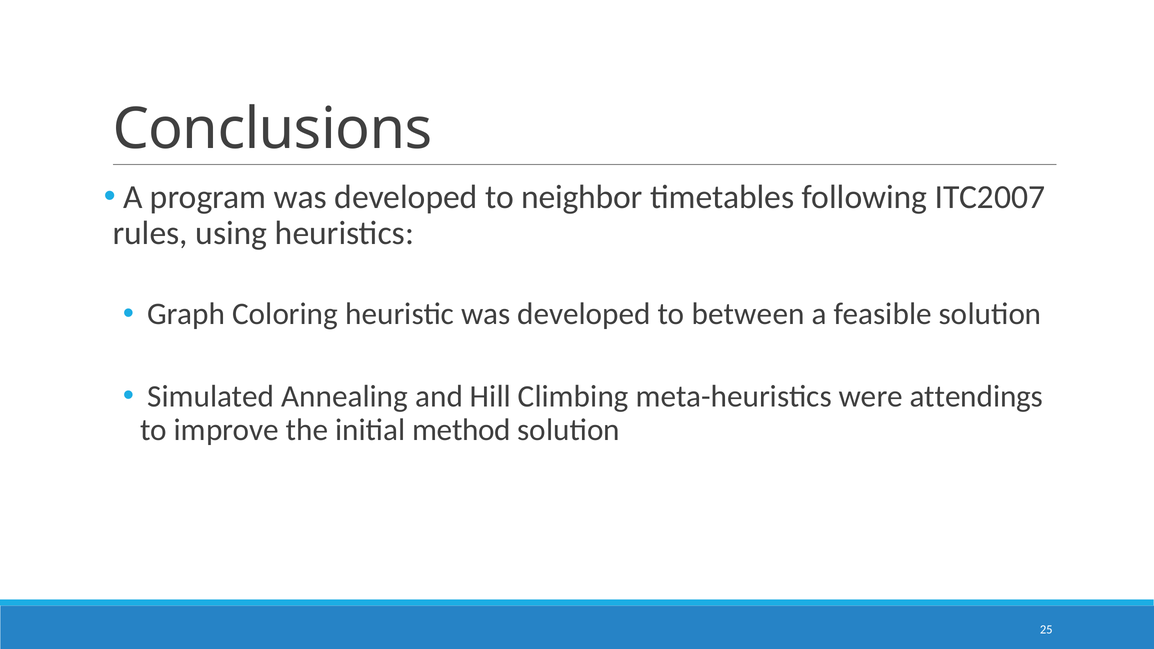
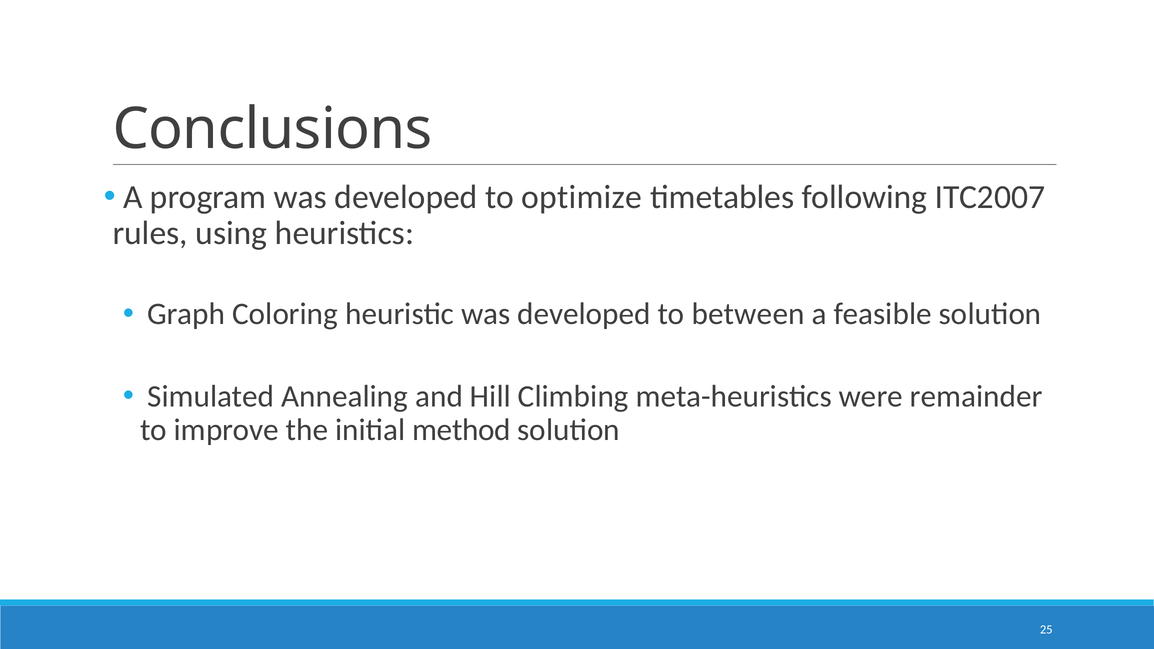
neighbor: neighbor -> optimize
attendings: attendings -> remainder
